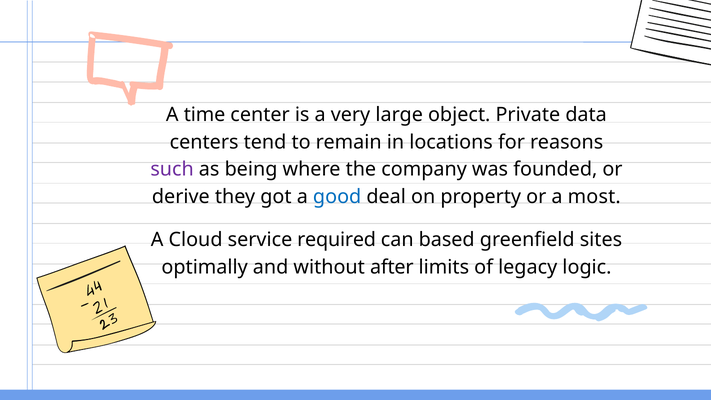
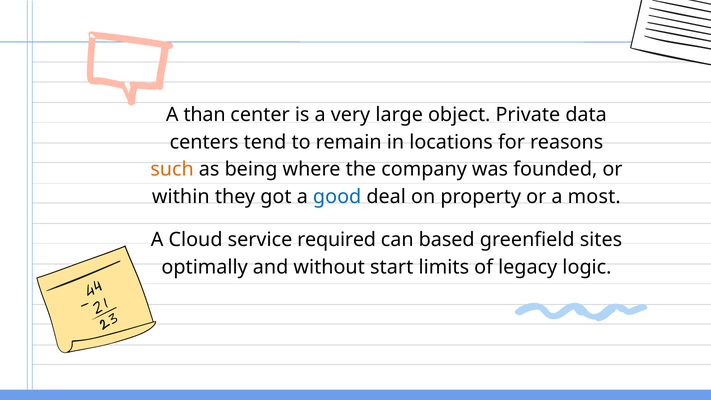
time: time -> than
such colour: purple -> orange
derive: derive -> within
after: after -> start
